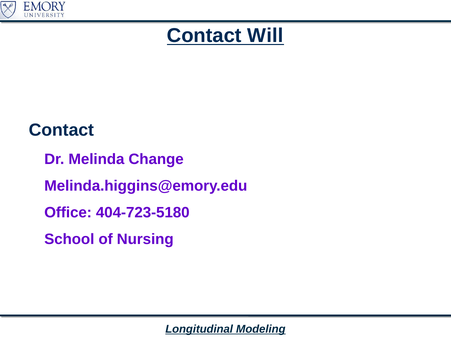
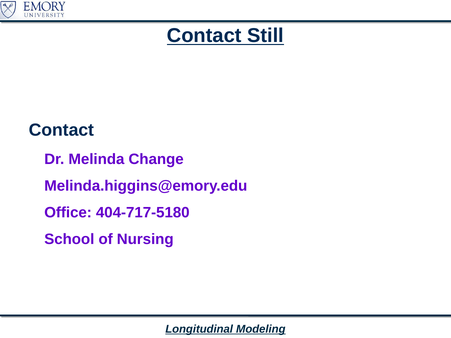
Will: Will -> Still
404-723-5180: 404-723-5180 -> 404-717-5180
